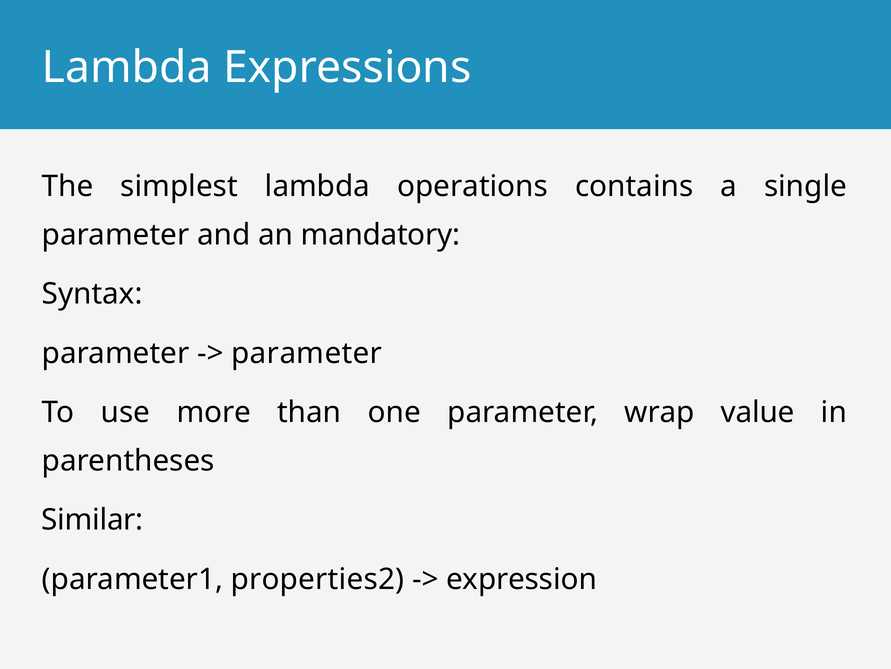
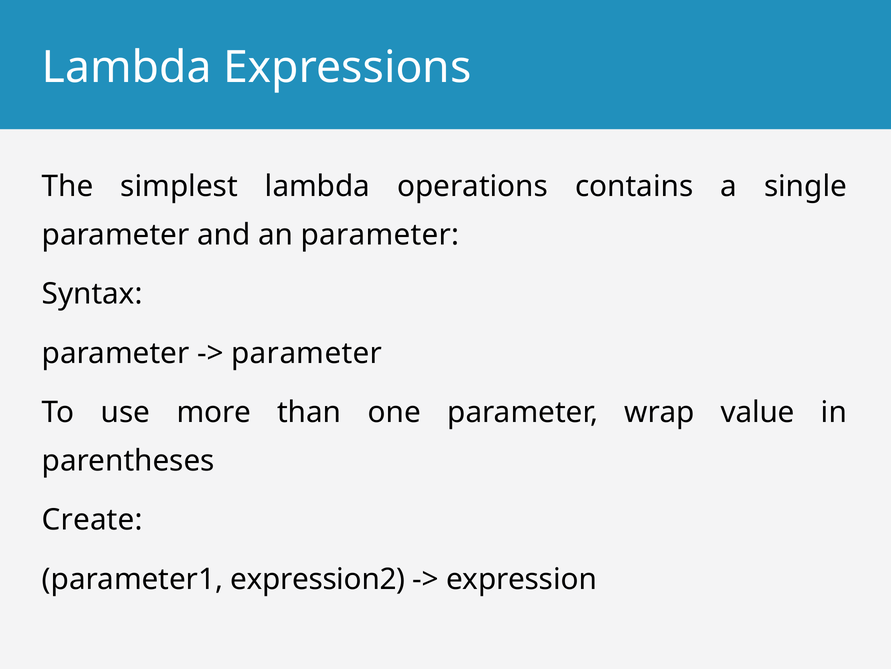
an mandatory: mandatory -> parameter
Similar: Similar -> Create
properties2: properties2 -> expression2
